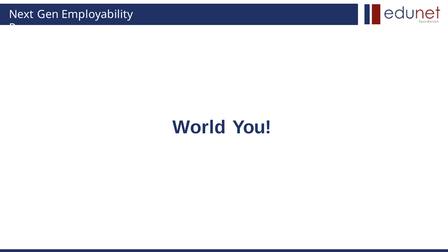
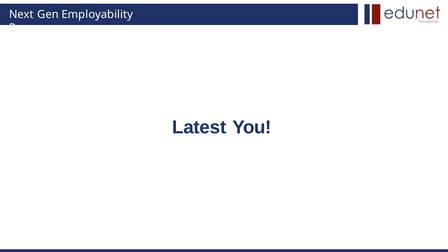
World: World -> Latest
